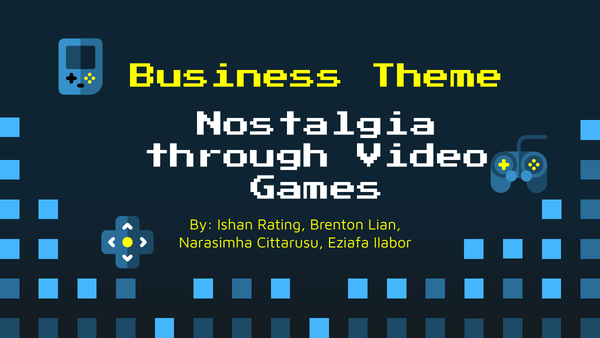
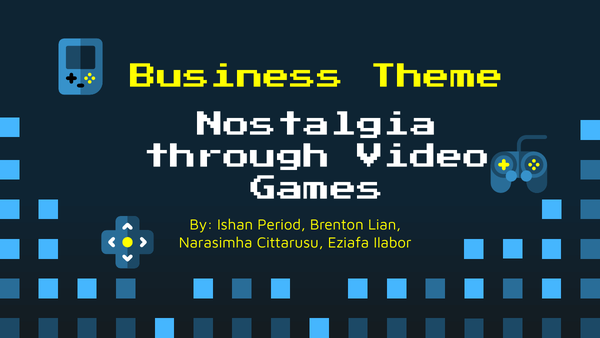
Rating: Rating -> Period
